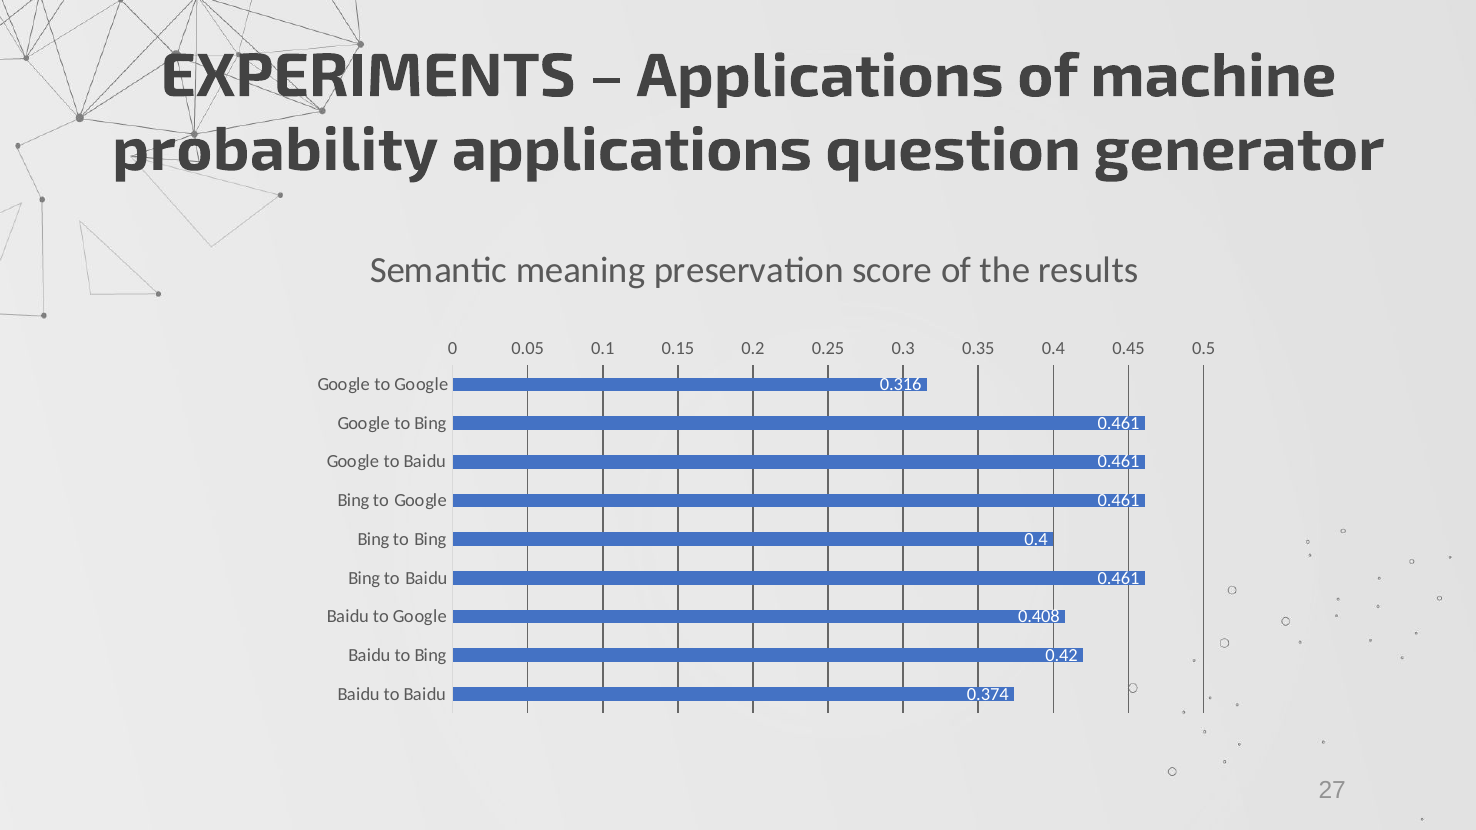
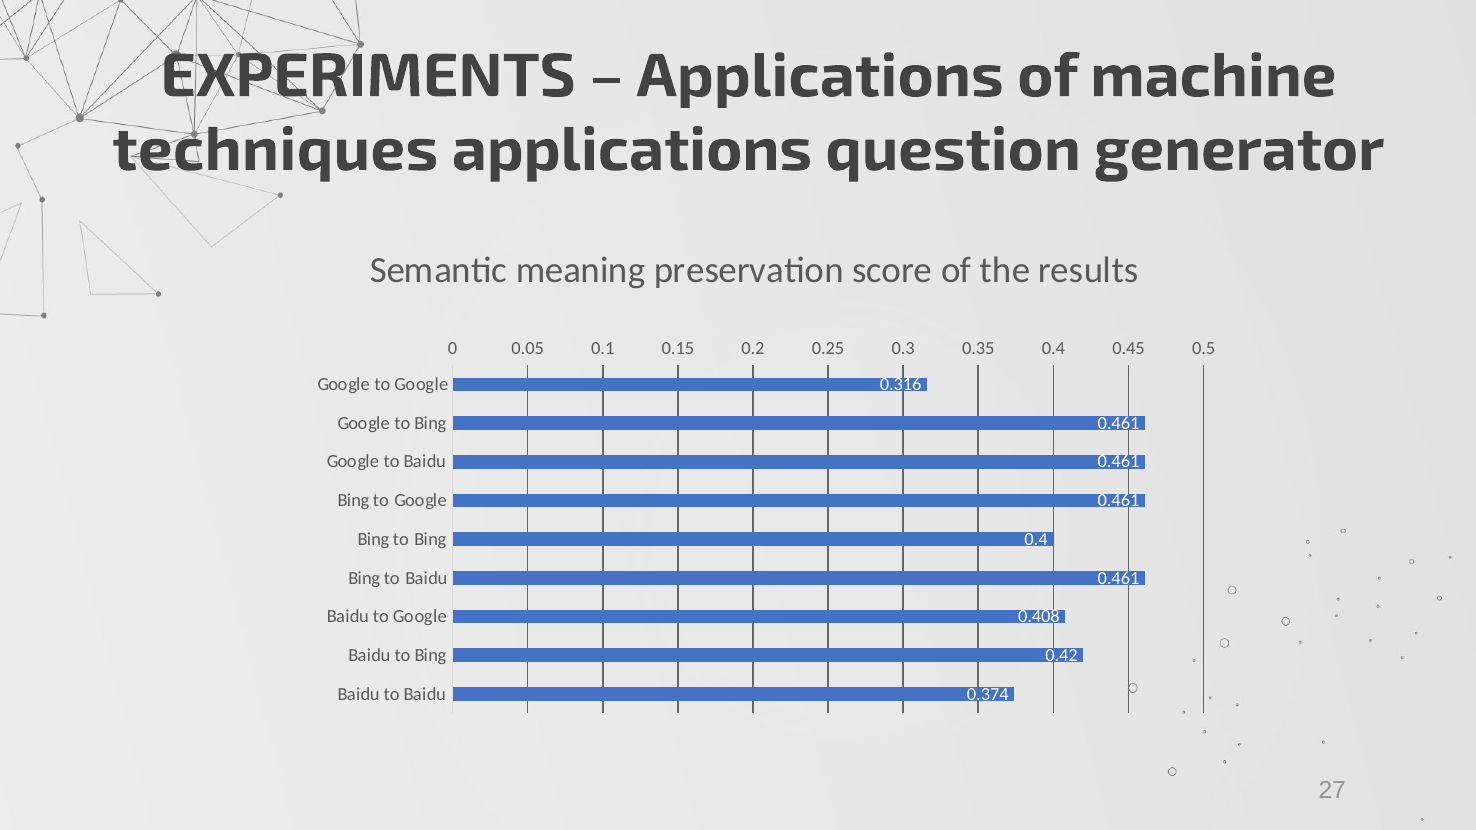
probability: probability -> techniques
